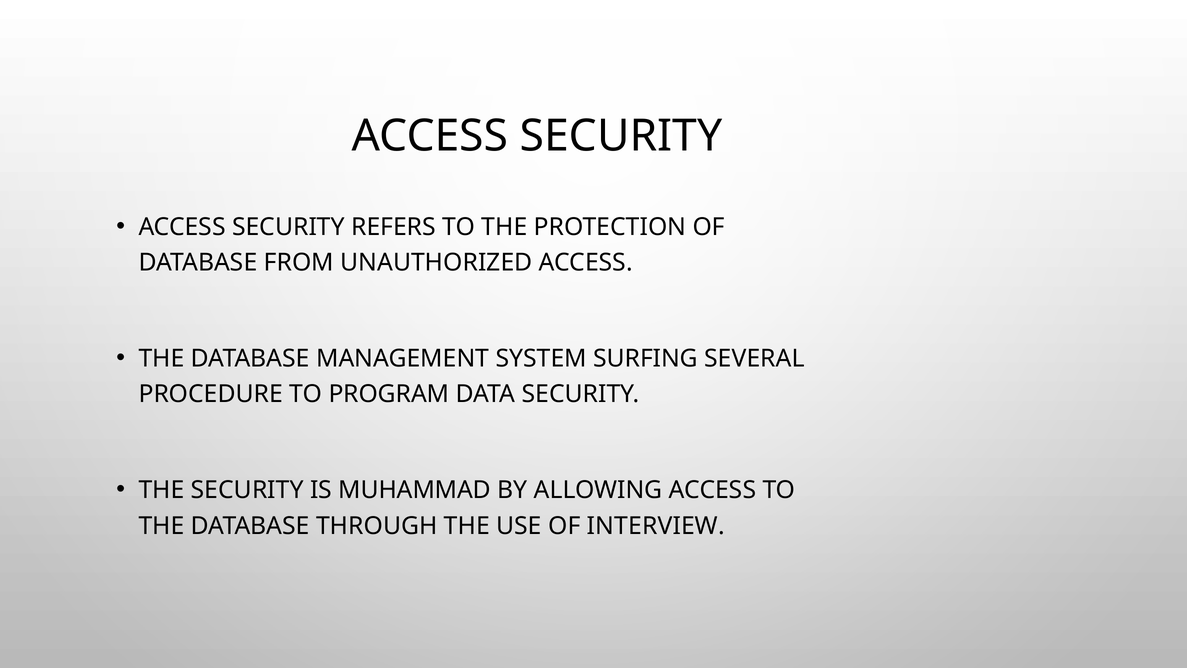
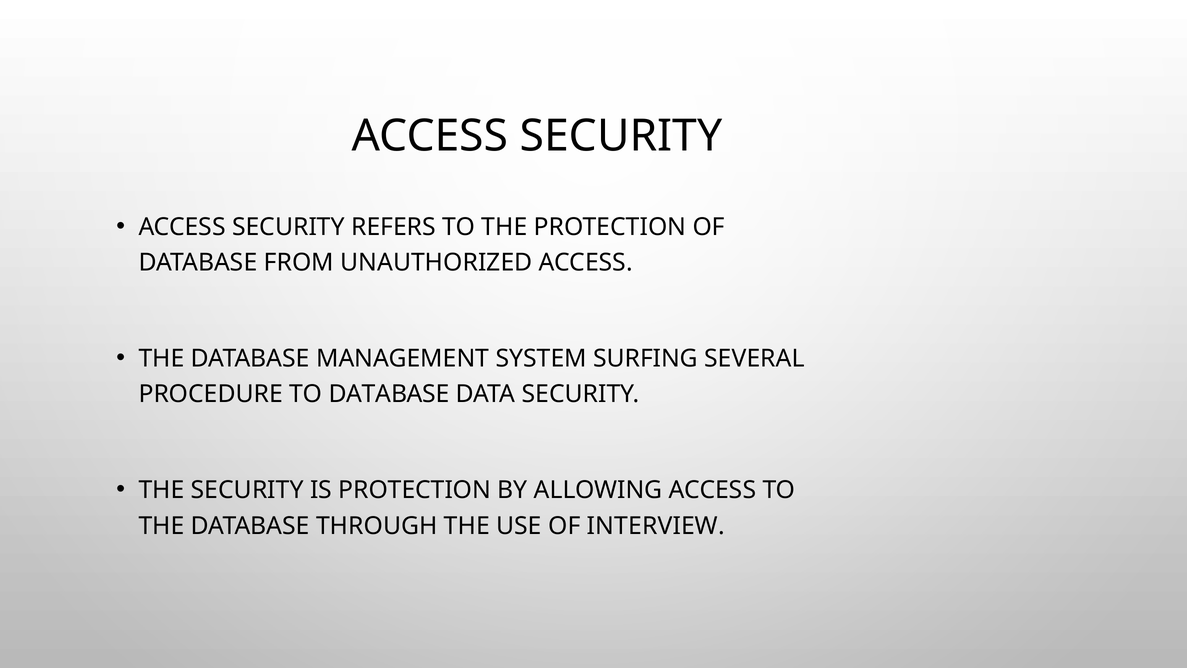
TO PROGRAM: PROGRAM -> DATABASE
IS MUHAMMAD: MUHAMMAD -> PROTECTION
